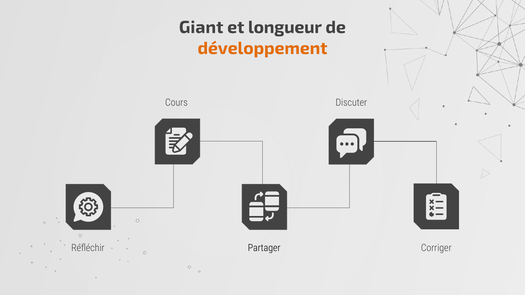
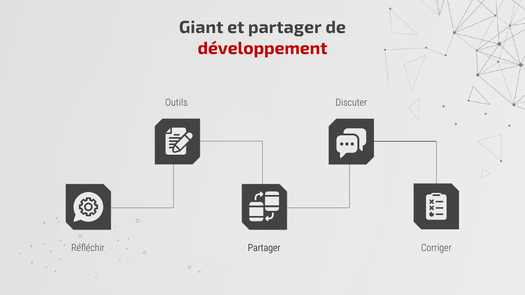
et longueur: longueur -> partager
développement colour: orange -> red
Cours: Cours -> Outils
